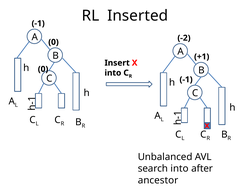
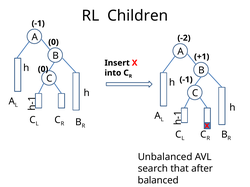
Inserted: Inserted -> Children
search into: into -> that
ancestor: ancestor -> balanced
